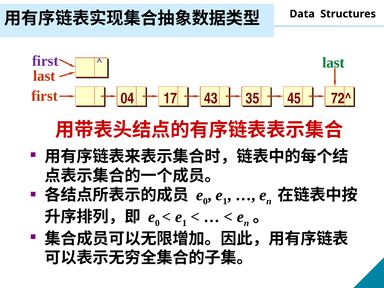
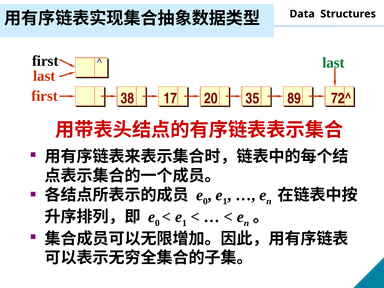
first at (45, 61) colour: purple -> black
04: 04 -> 38
43: 43 -> 20
45: 45 -> 89
